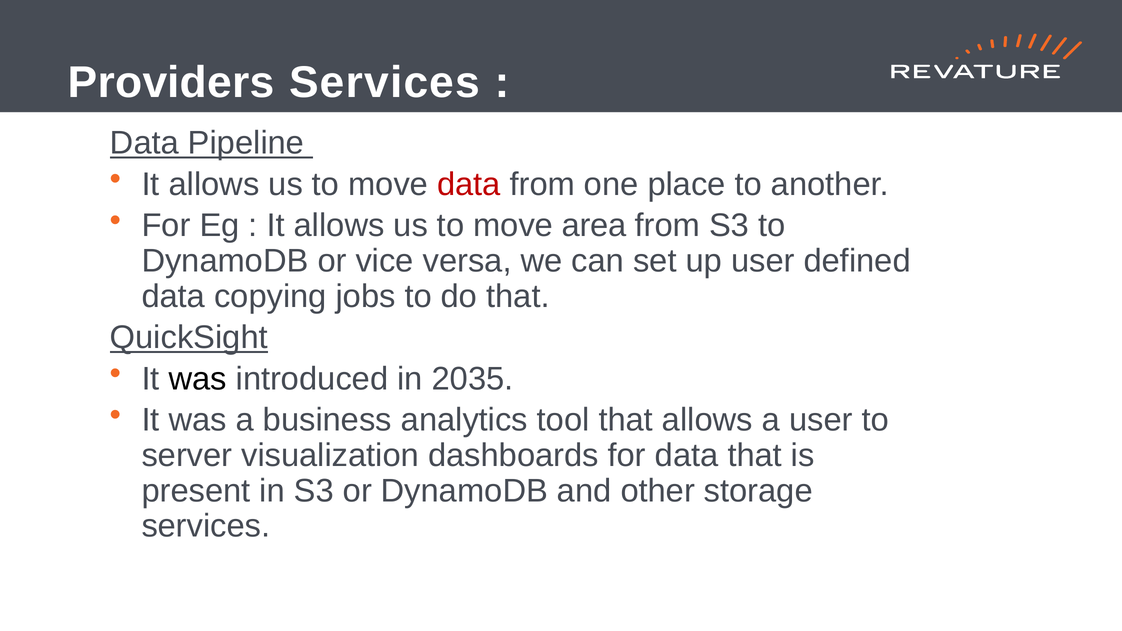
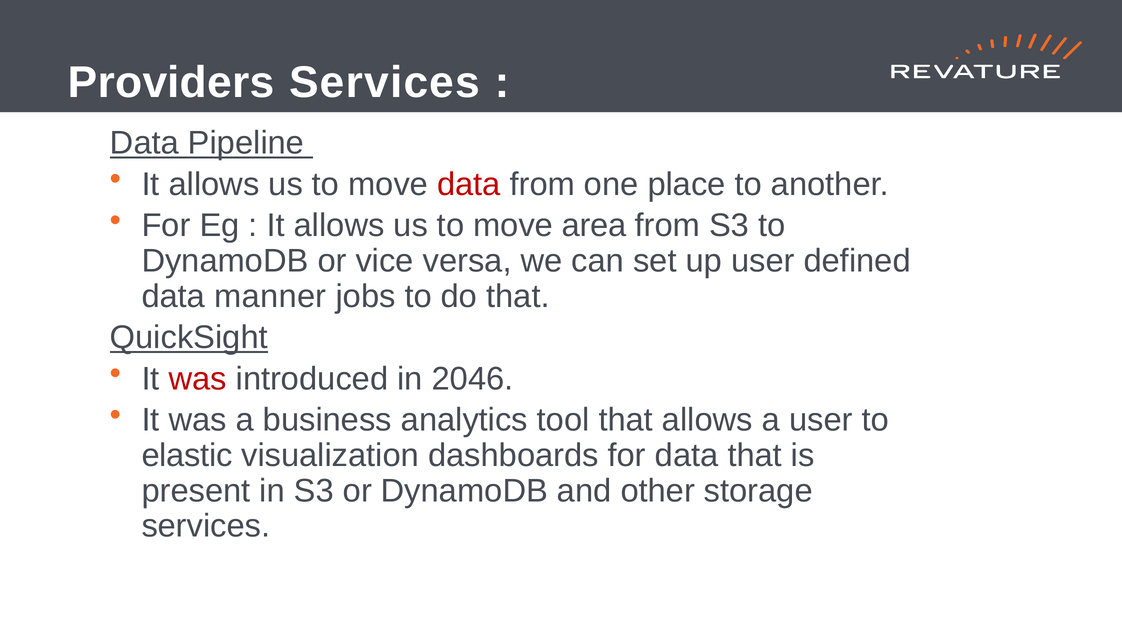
copying: copying -> manner
was at (198, 379) colour: black -> red
2035: 2035 -> 2046
server: server -> elastic
